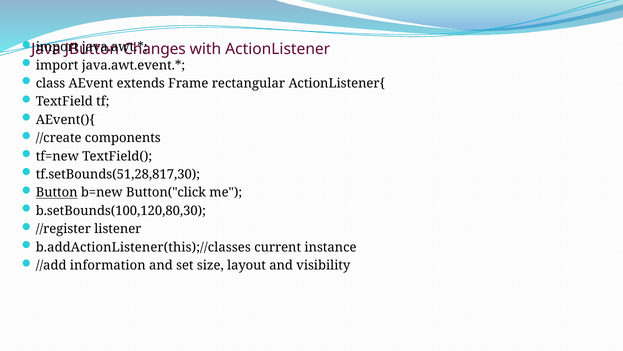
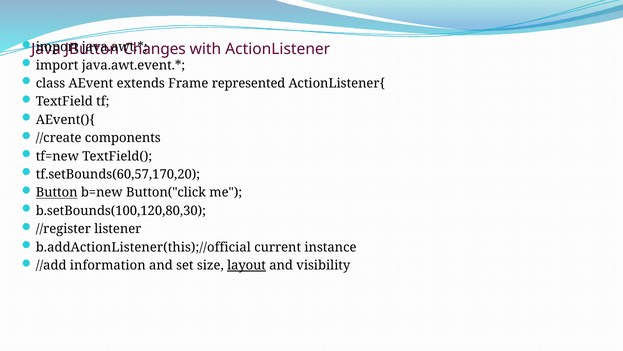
rectangular: rectangular -> represented
tf.setBounds(51,28,817,30: tf.setBounds(51,28,817,30 -> tf.setBounds(60,57,170,20
b.addActionListener(this);//classes: b.addActionListener(this);//classes -> b.addActionListener(this);//official
layout underline: none -> present
